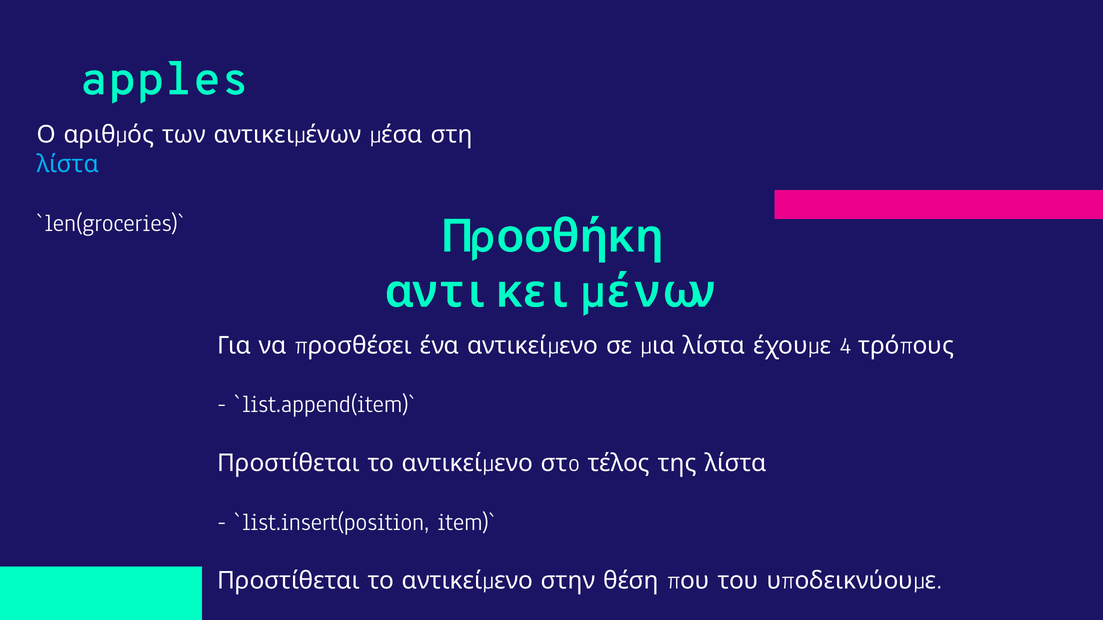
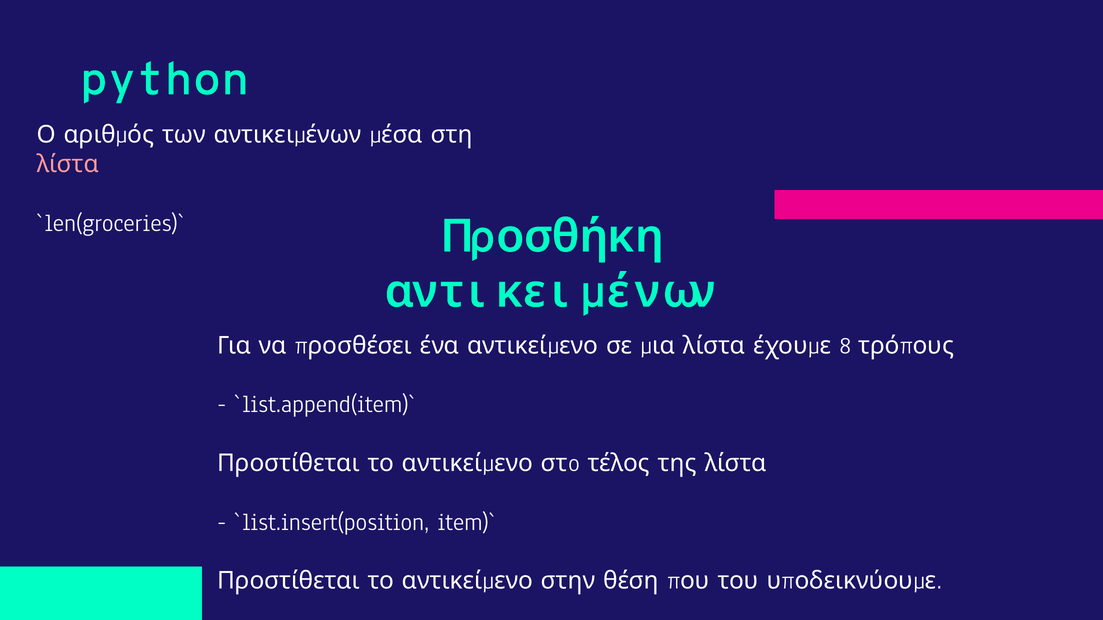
apples: apples -> python
λίστα at (68, 164) colour: light blue -> pink
4: 4 -> 8
